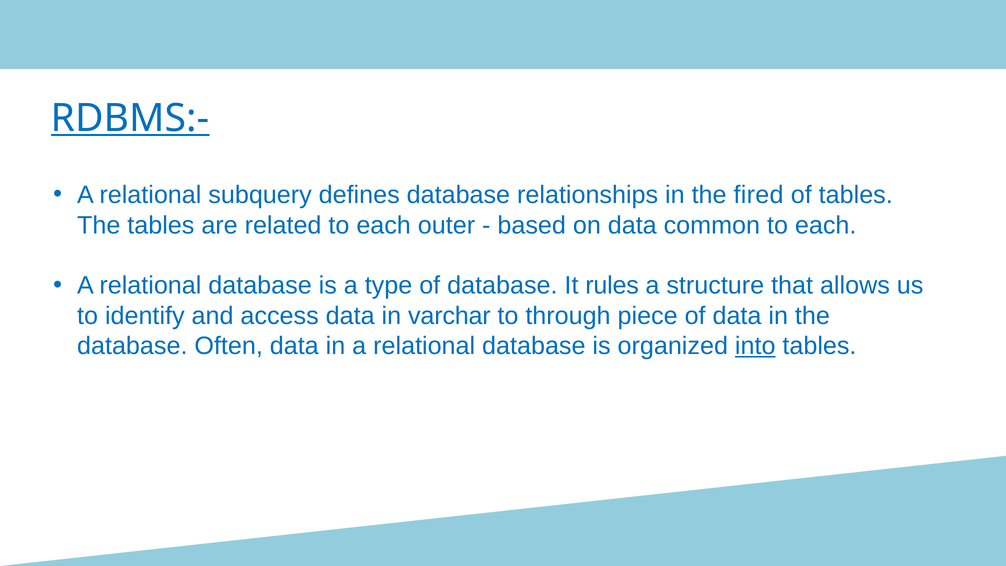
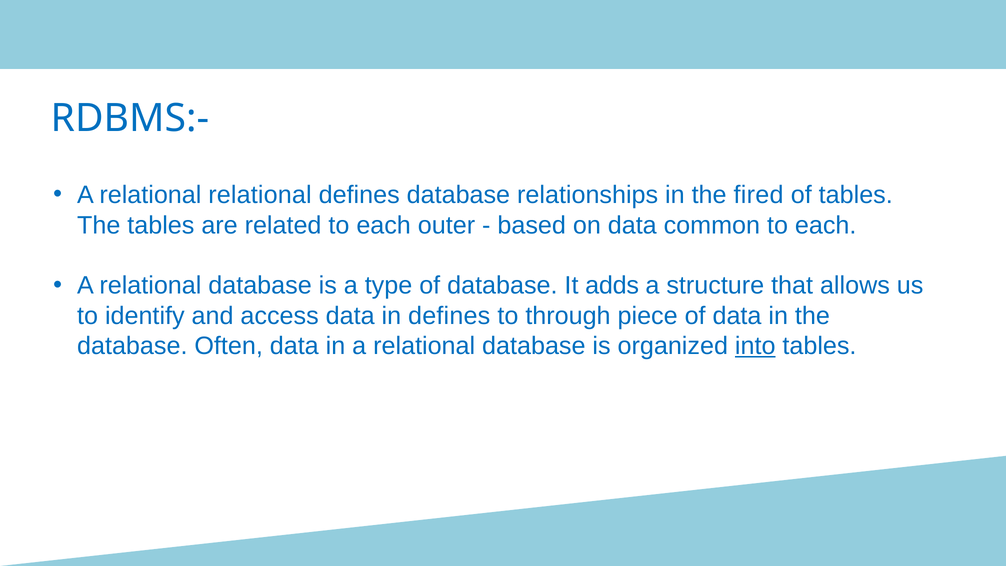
RDBMS:- underline: present -> none
relational subquery: subquery -> relational
rules: rules -> adds
in varchar: varchar -> defines
